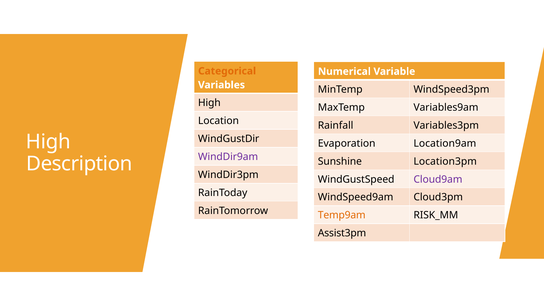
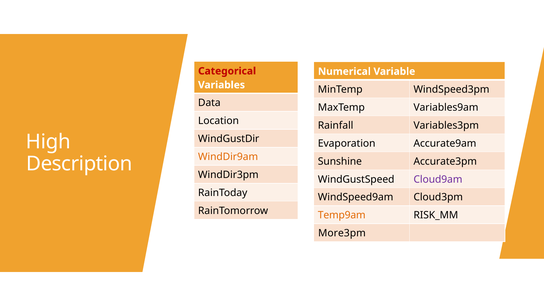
Categorical colour: orange -> red
High at (209, 103): High -> Data
Location9am: Location9am -> Accurate9am
WindDir9am colour: purple -> orange
Location3pm: Location3pm -> Accurate3pm
Assist3pm: Assist3pm -> More3pm
